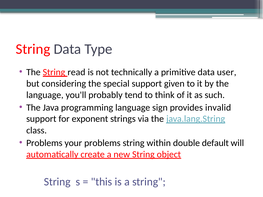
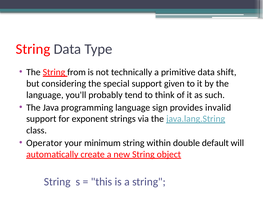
read: read -> from
user: user -> shift
Problems at (44, 143): Problems -> Operator
your problems: problems -> minimum
